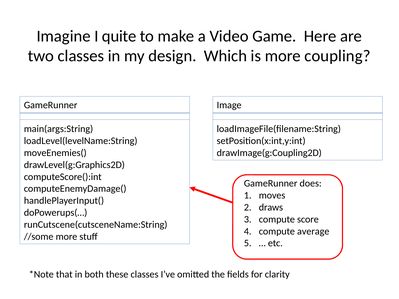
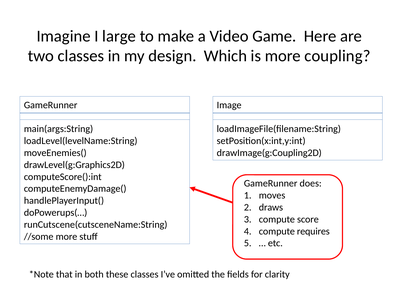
quite: quite -> large
average: average -> requires
